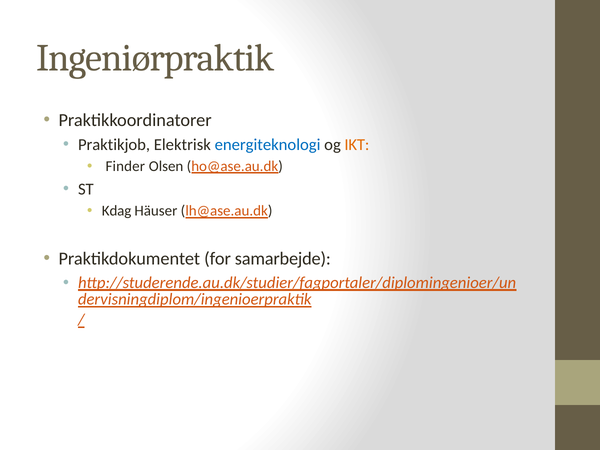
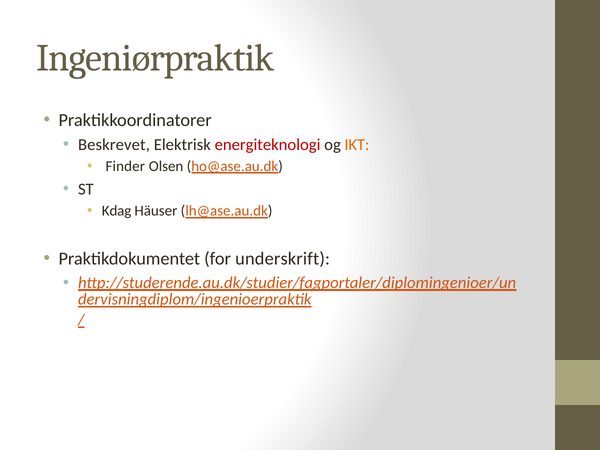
Praktikjob: Praktikjob -> Beskrevet
energiteknologi colour: blue -> red
samarbejde: samarbejde -> underskrift
